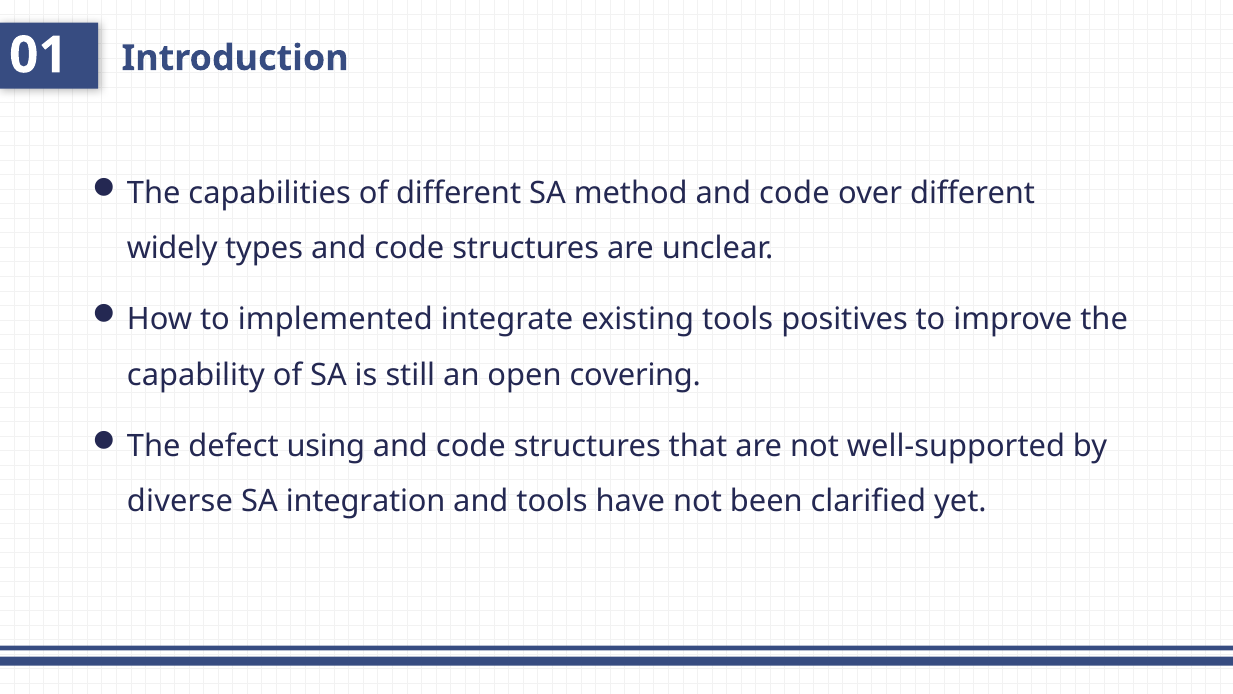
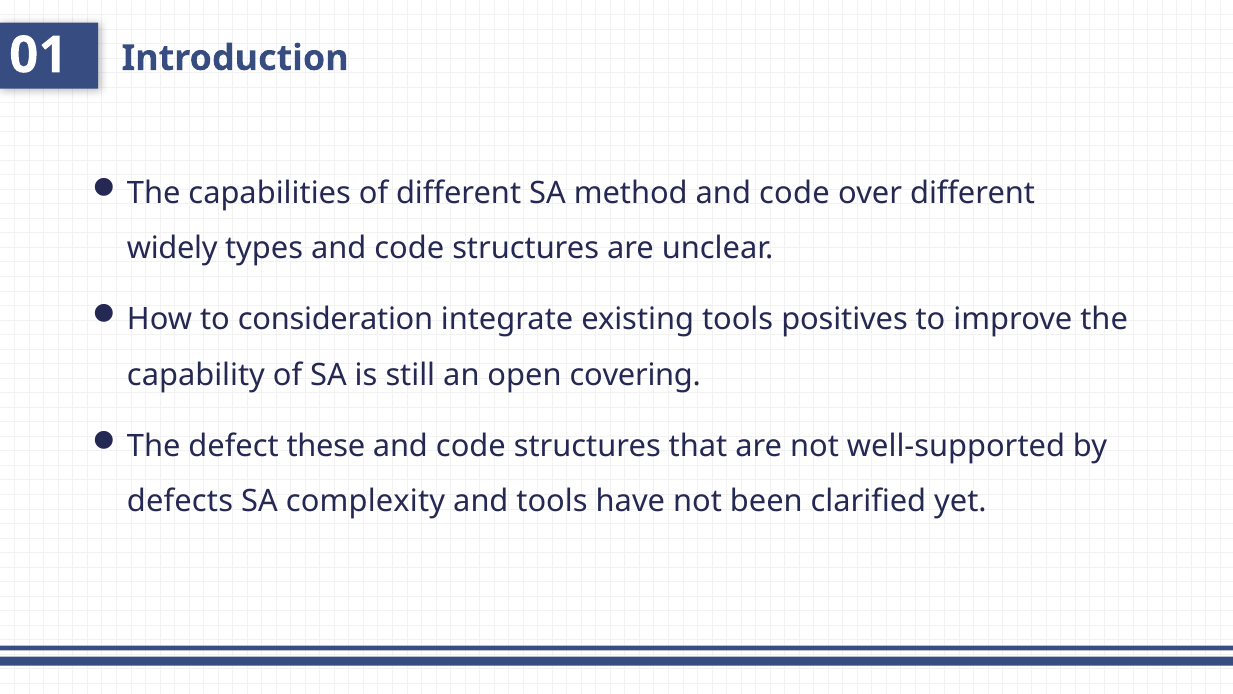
implemented: implemented -> consideration
using: using -> these
diverse: diverse -> defects
integration: integration -> complexity
